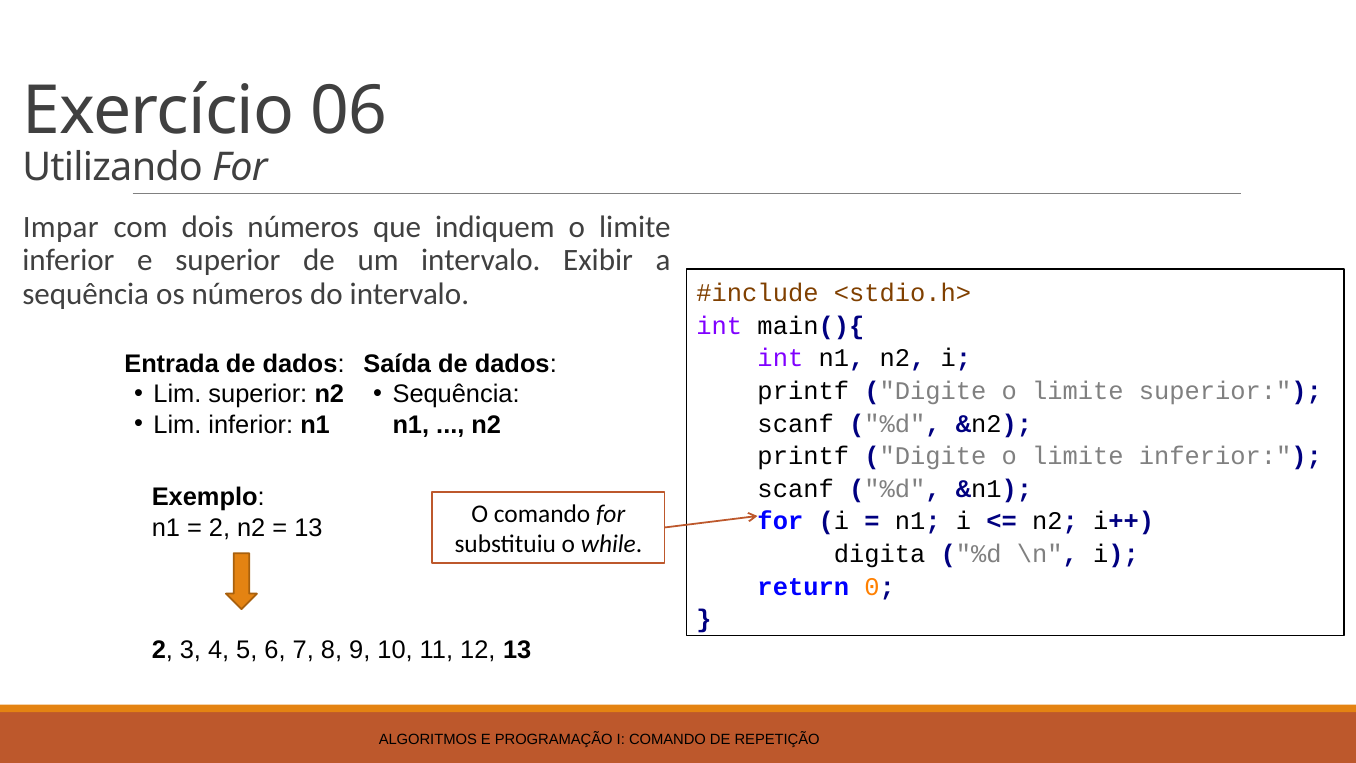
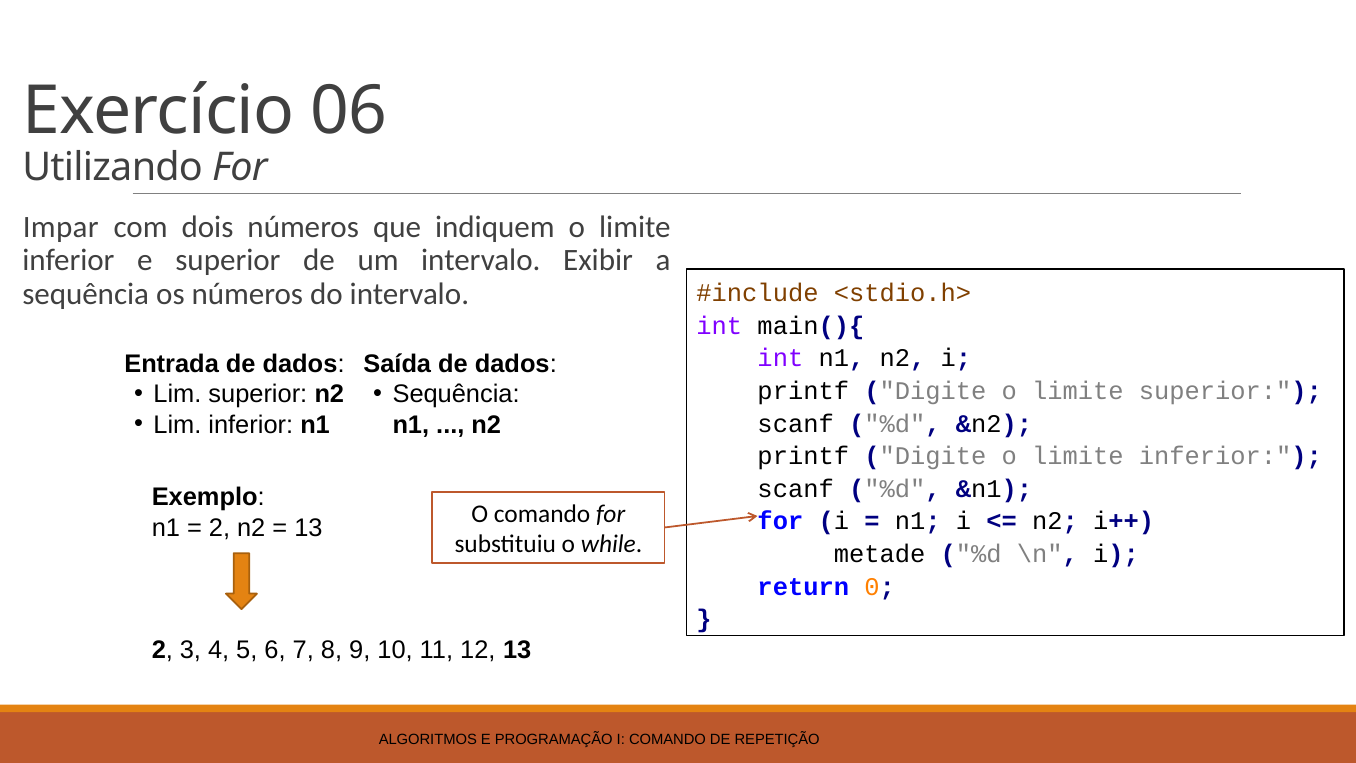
digita: digita -> metade
